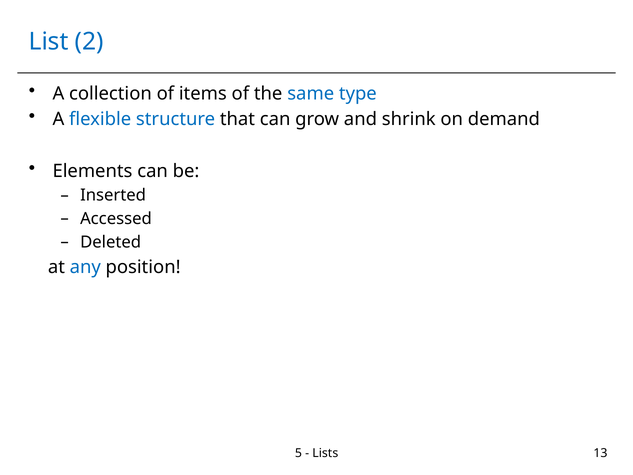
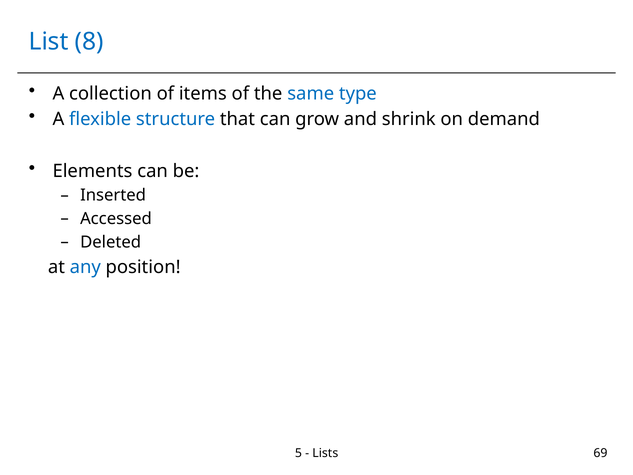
2: 2 -> 8
13: 13 -> 69
